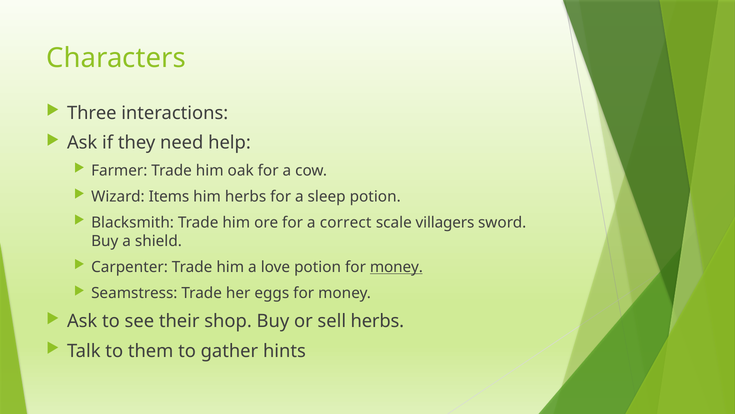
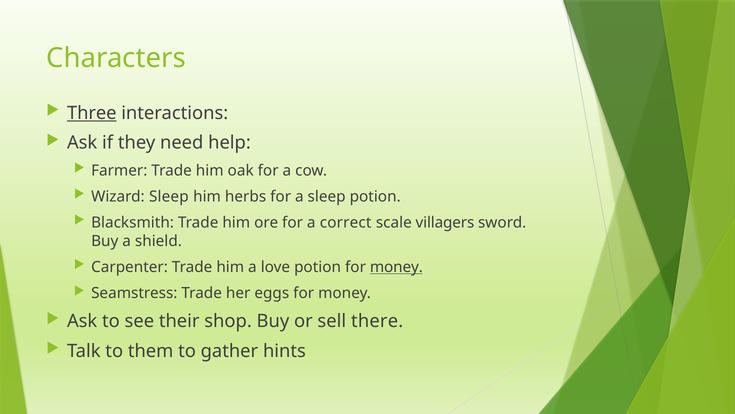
Three underline: none -> present
Wizard Items: Items -> Sleep
sell herbs: herbs -> there
